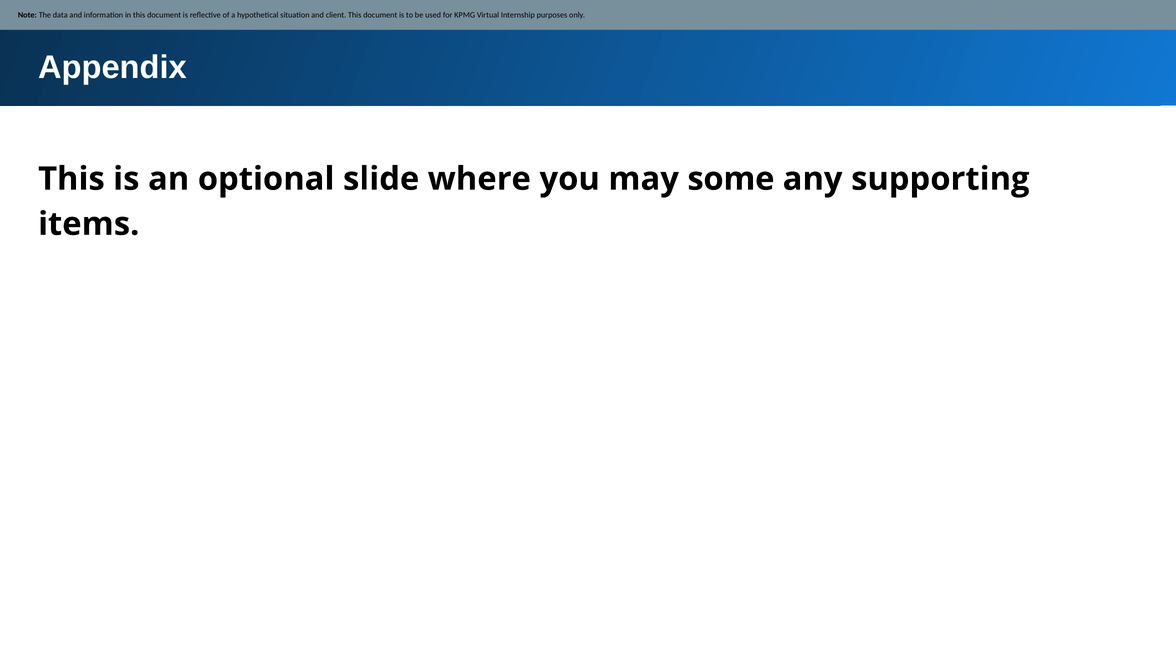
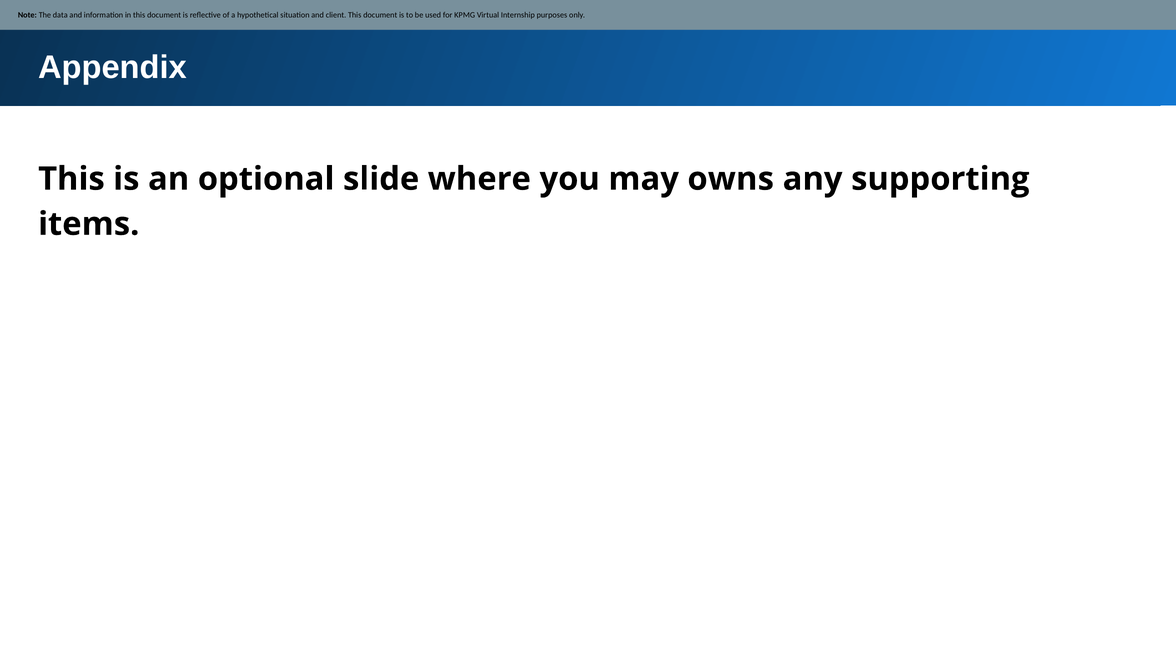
some: some -> owns
